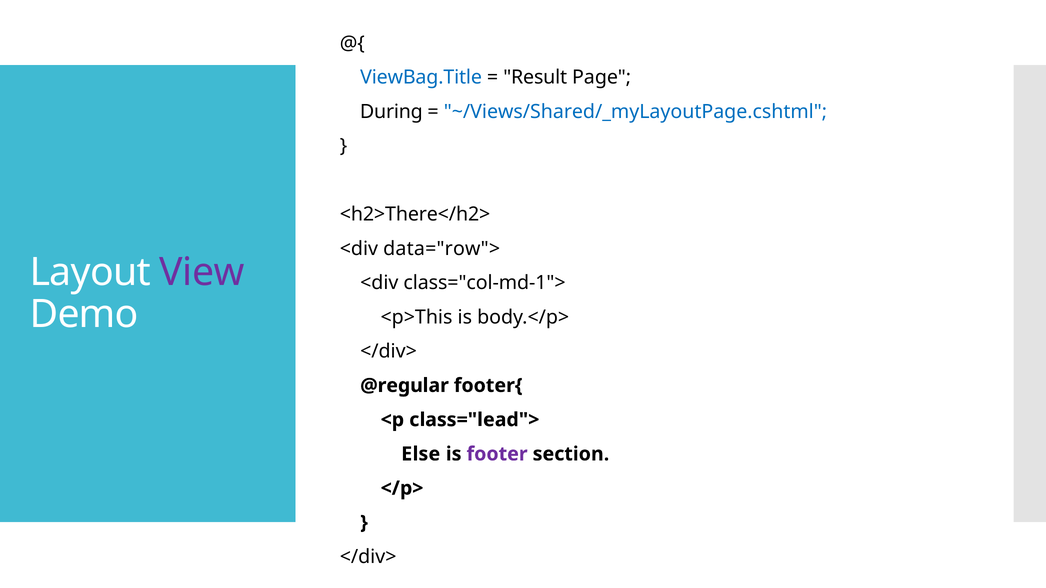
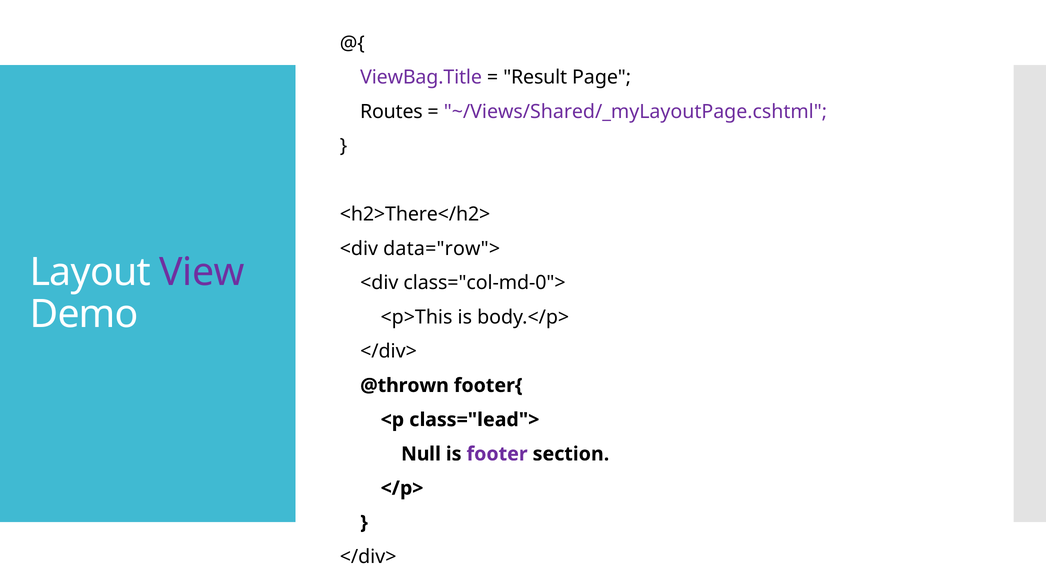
ViewBag.Title colour: blue -> purple
During: During -> Routes
~/Views/Shared/_myLayoutPage.cshtml colour: blue -> purple
class="col-md-1">: class="col-md-1"> -> class="col-md-0">
@regular: @regular -> @thrown
Else: Else -> Null
